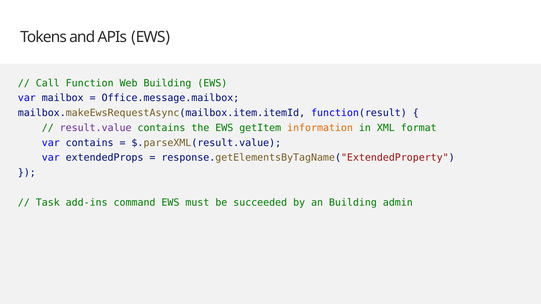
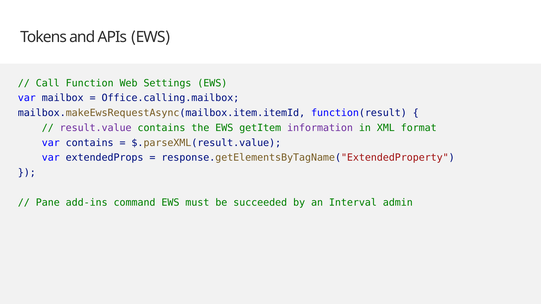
Web Building: Building -> Settings
Office.message.mailbox: Office.message.mailbox -> Office.calling.mailbox
information colour: orange -> purple
Task: Task -> Pane
an Building: Building -> Interval
